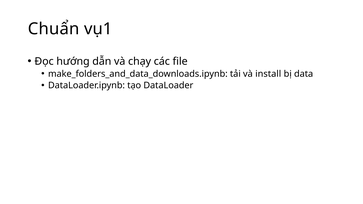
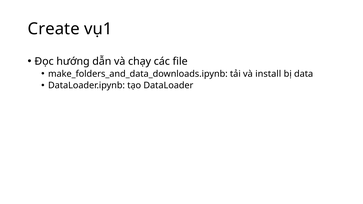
Chuẩn: Chuẩn -> Create
